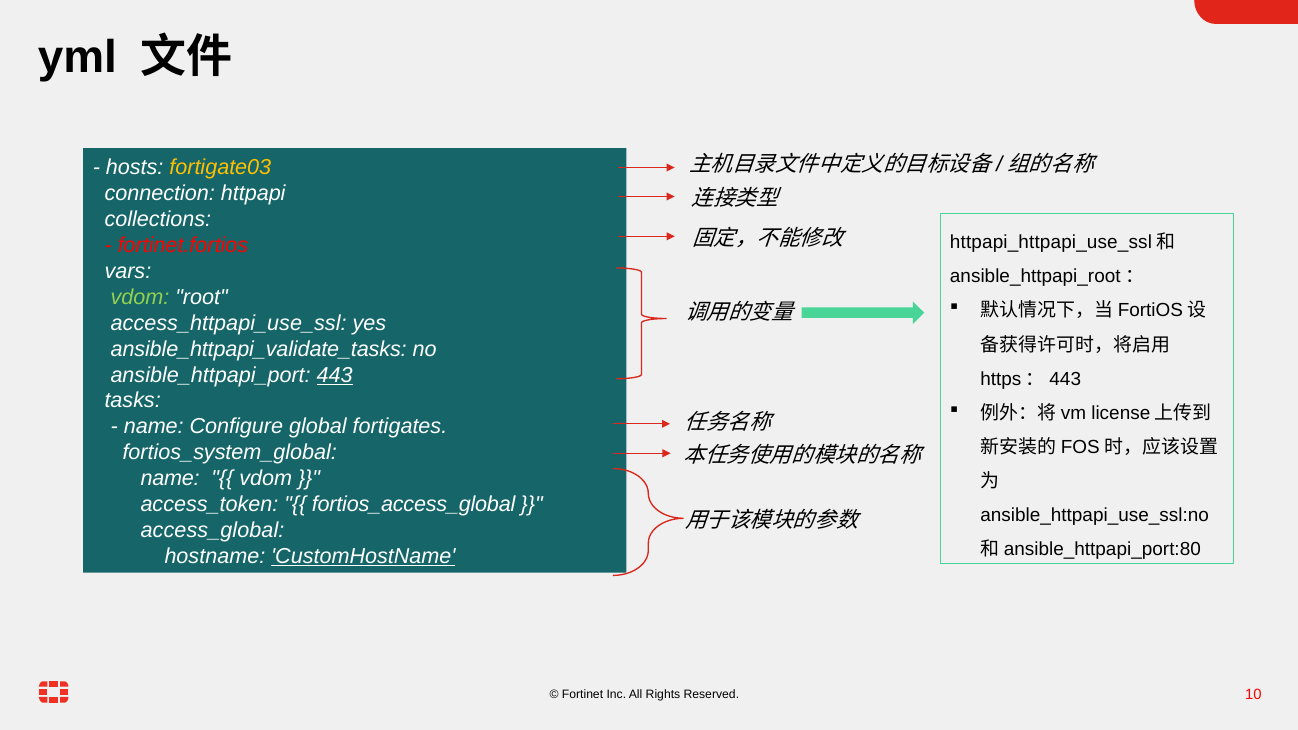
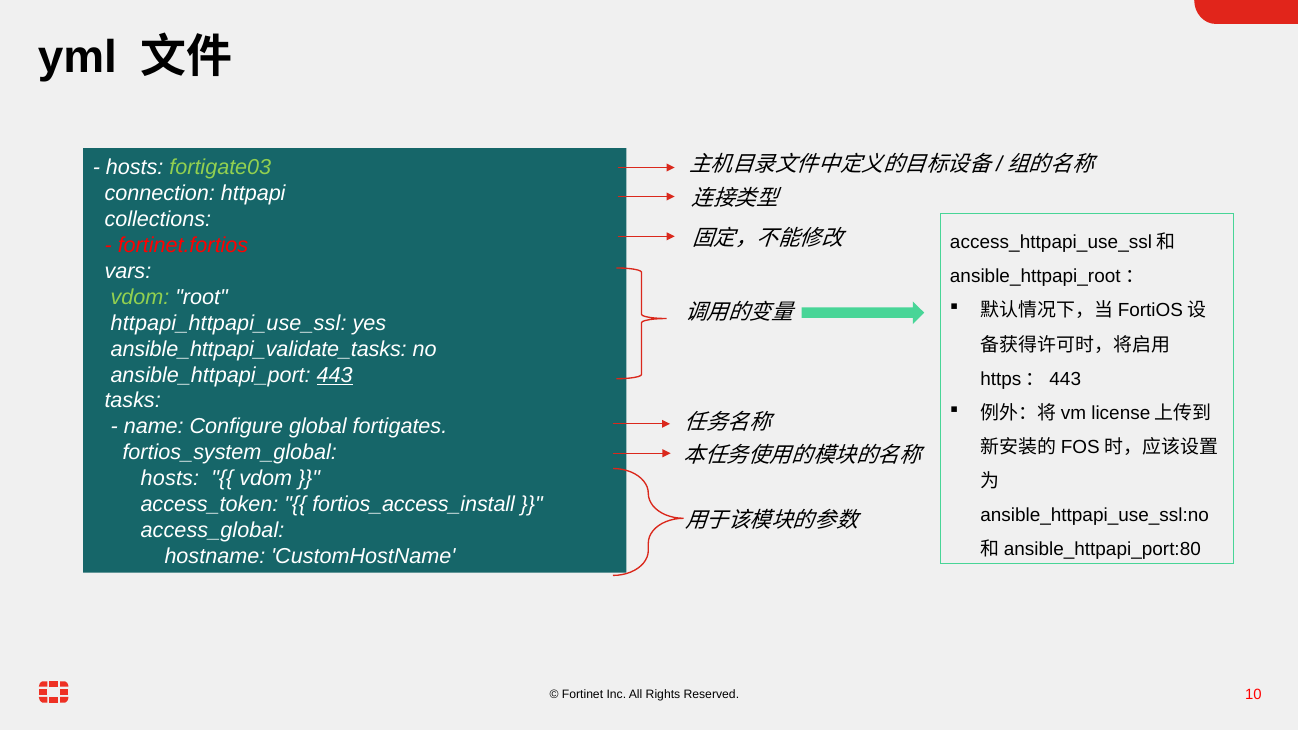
fortigate03 colour: yellow -> light green
httpapi_httpapi_use_ssl: httpapi_httpapi_use_ssl -> access_httpapi_use_ssl
access_httpapi_use_ssl: access_httpapi_use_ssl -> httpapi_httpapi_use_ssl
name at (170, 479): name -> hosts
fortios_access_global: fortios_access_global -> fortios_access_install
CustomHostName underline: present -> none
